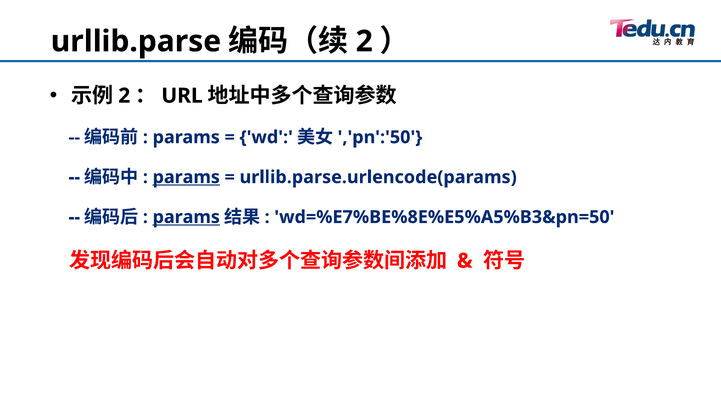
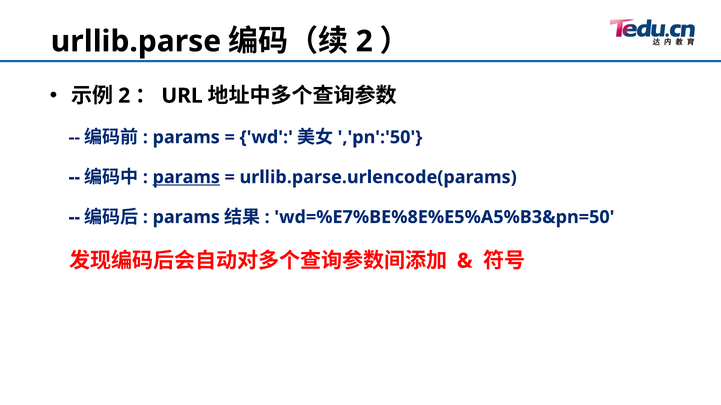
params at (186, 217) underline: present -> none
